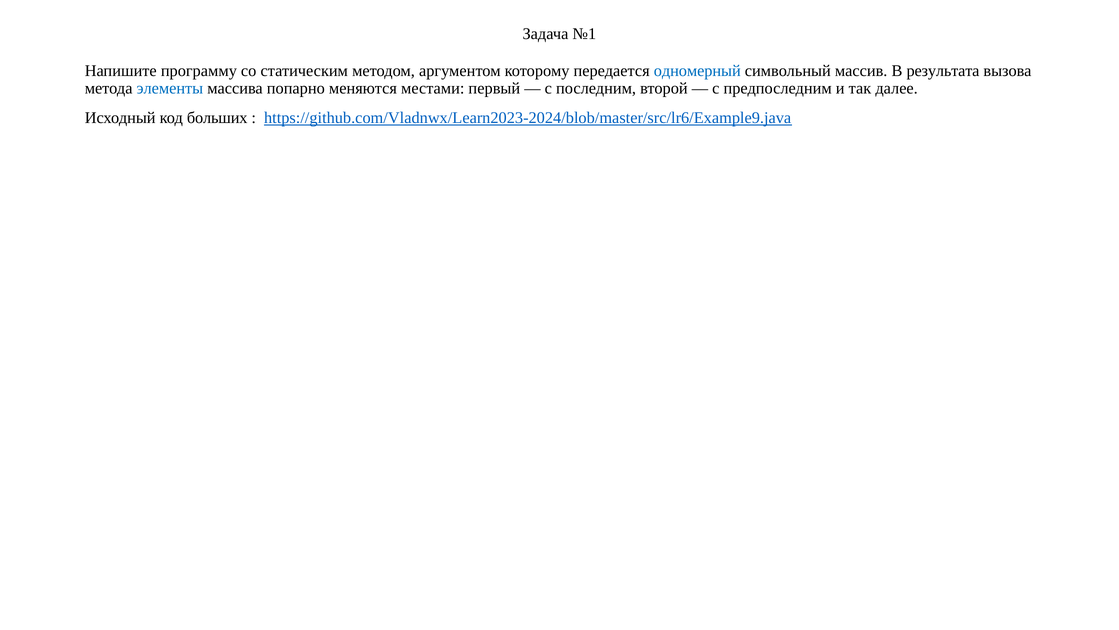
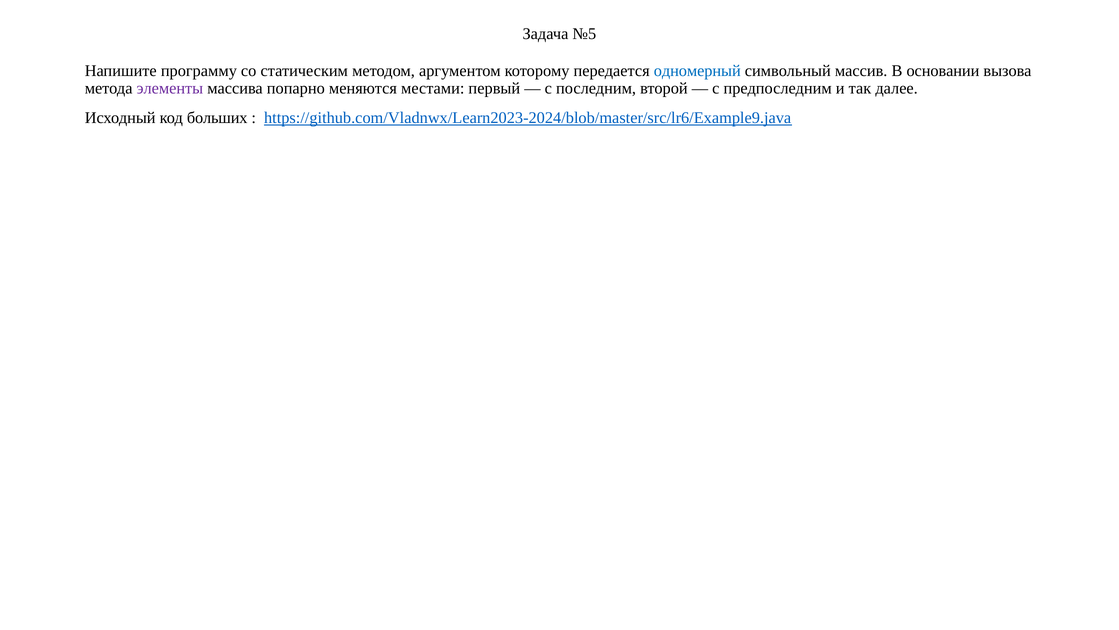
№1: №1 -> №5
результата: результата -> основании
элементы colour: blue -> purple
